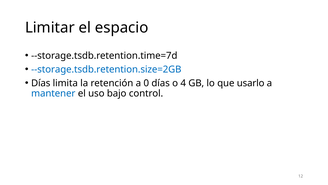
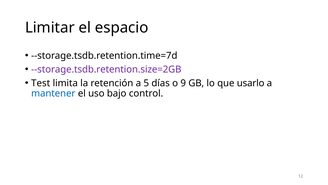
--storage.tsdb.retention.size=2GB colour: blue -> purple
Días at (41, 83): Días -> Test
0: 0 -> 5
4: 4 -> 9
